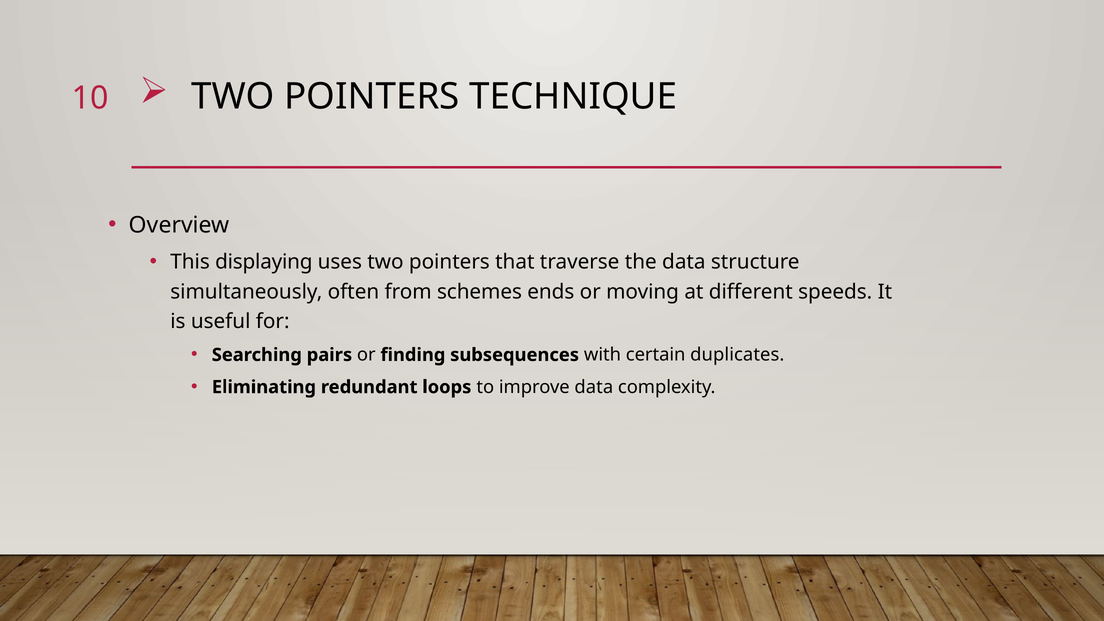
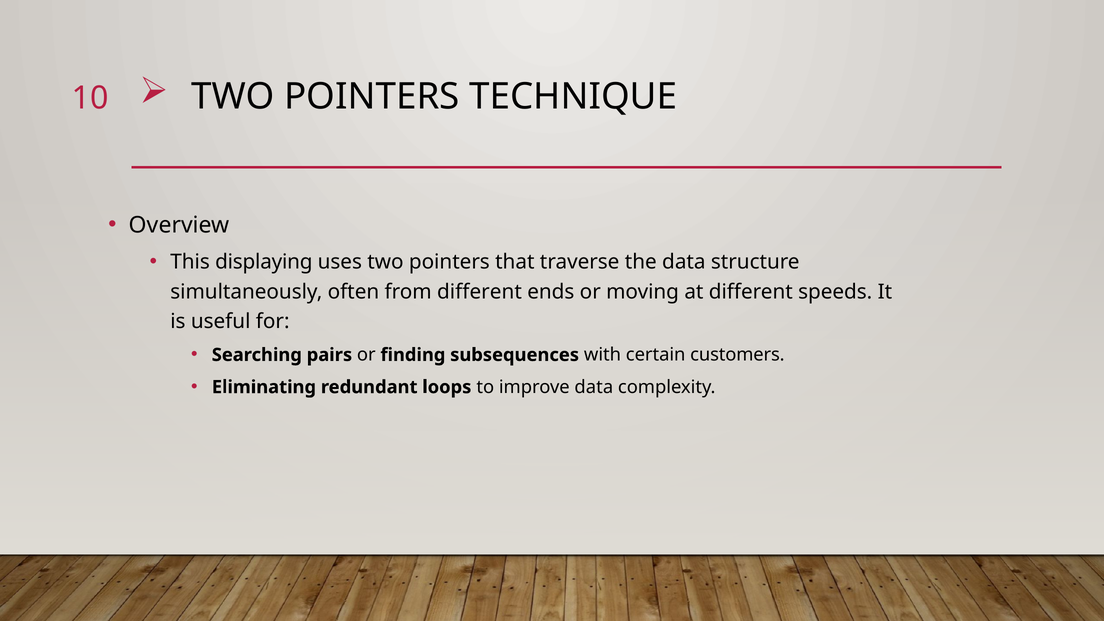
from schemes: schemes -> different
duplicates: duplicates -> customers
